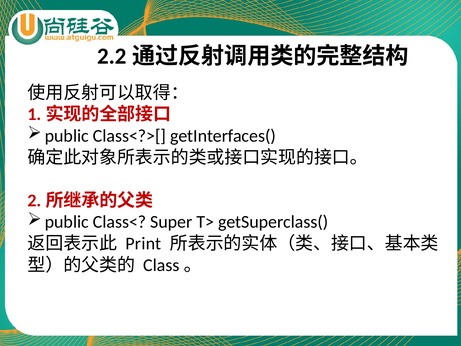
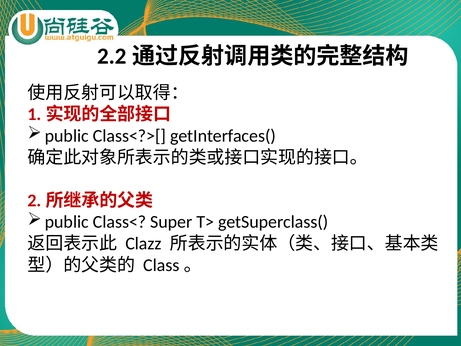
Print: Print -> Clazz
